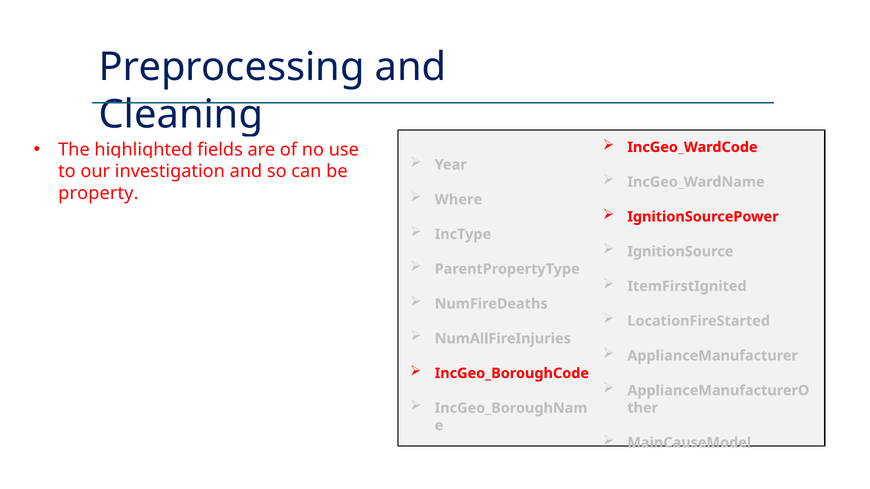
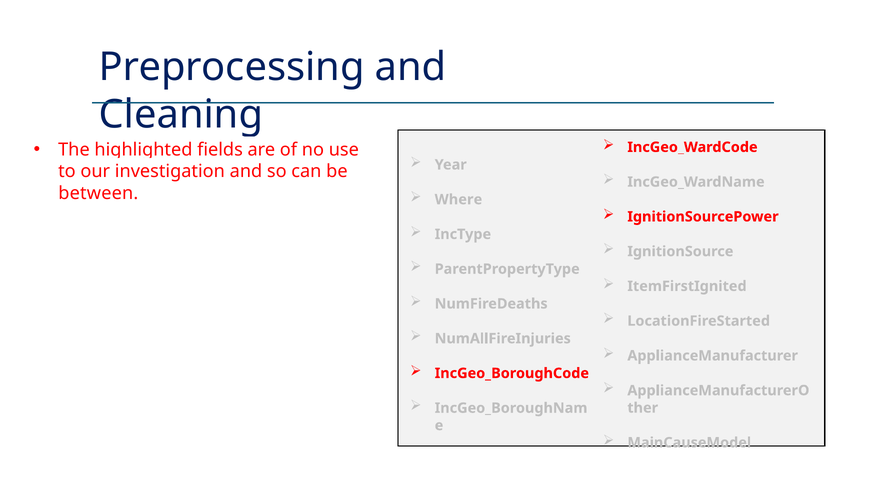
property: property -> between
